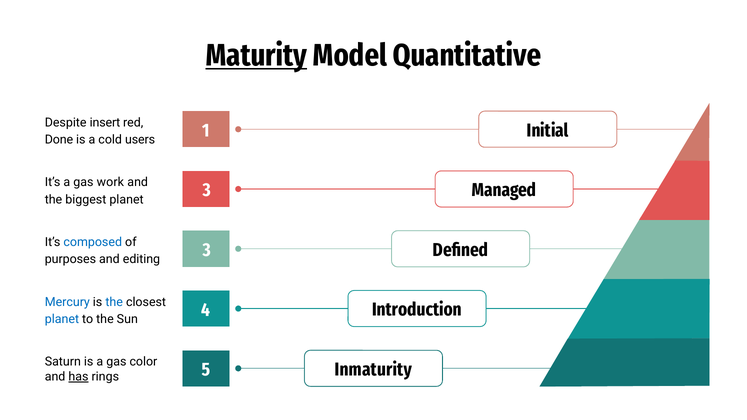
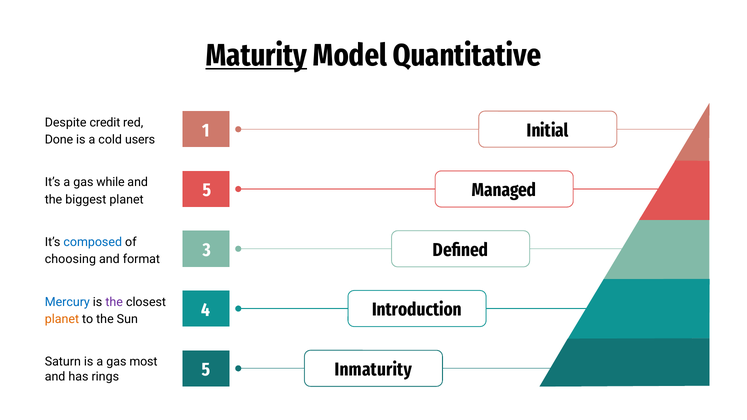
insert: insert -> credit
work: work -> while
planet 3: 3 -> 5
purposes: purposes -> choosing
editing: editing -> format
the at (114, 302) colour: blue -> purple
planet at (62, 319) colour: blue -> orange
color: color -> most
has underline: present -> none
